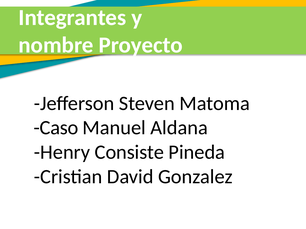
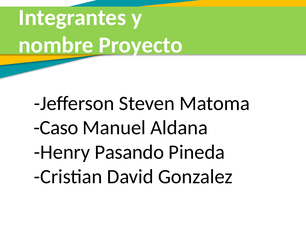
Consiste: Consiste -> Pasando
